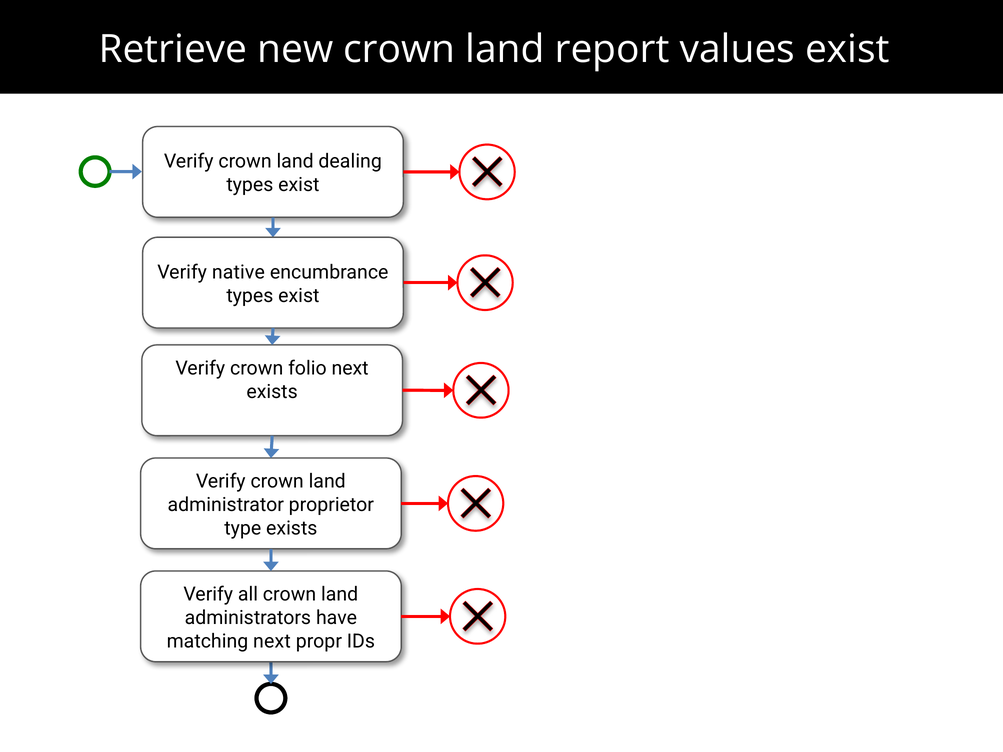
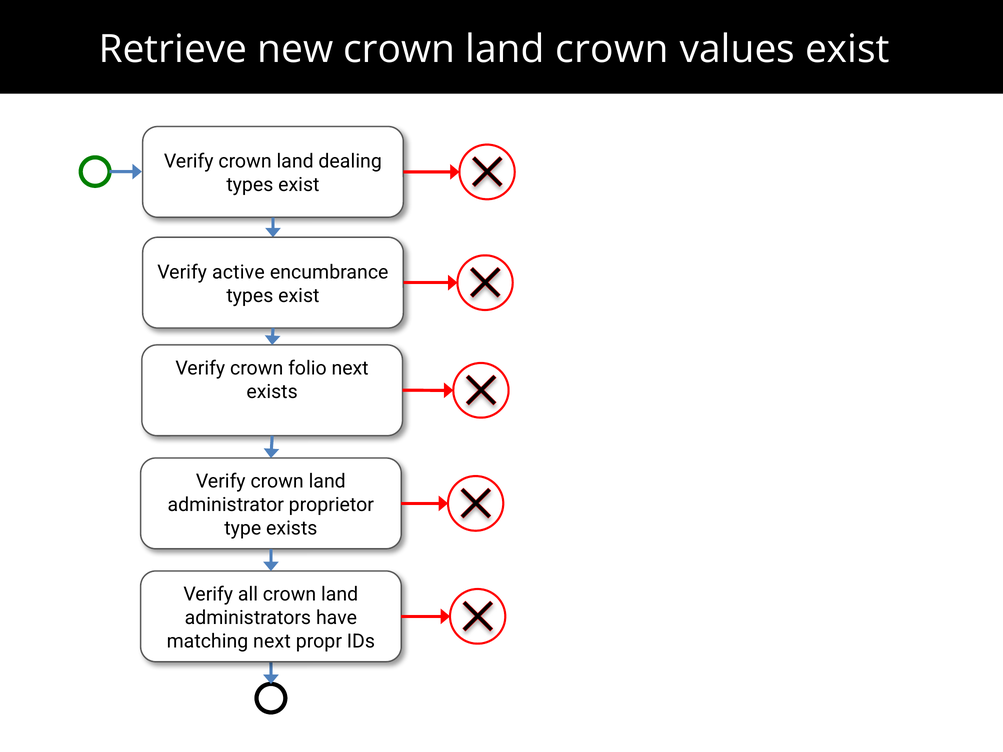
land report: report -> crown
native: native -> active
